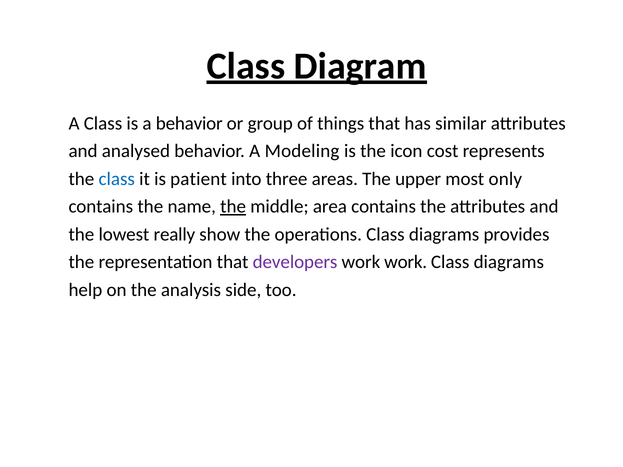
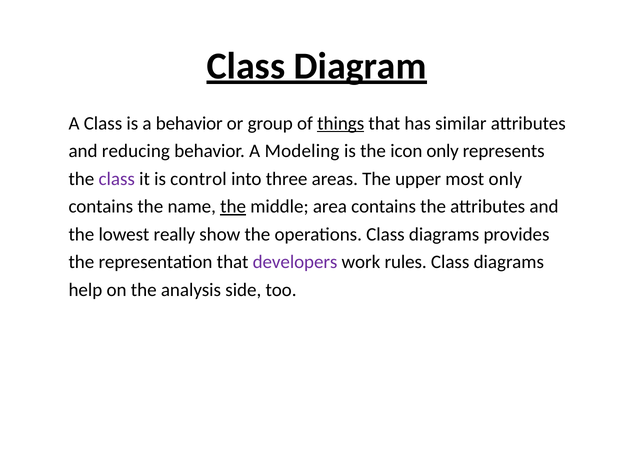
things underline: none -> present
analysed: analysed -> reducing
icon cost: cost -> only
class at (117, 179) colour: blue -> purple
patient: patient -> control
work work: work -> rules
